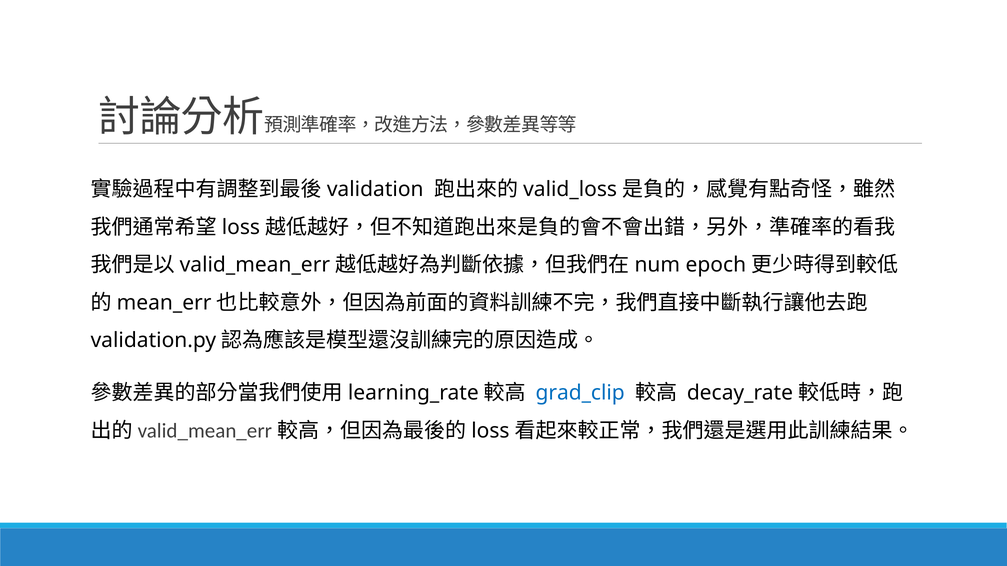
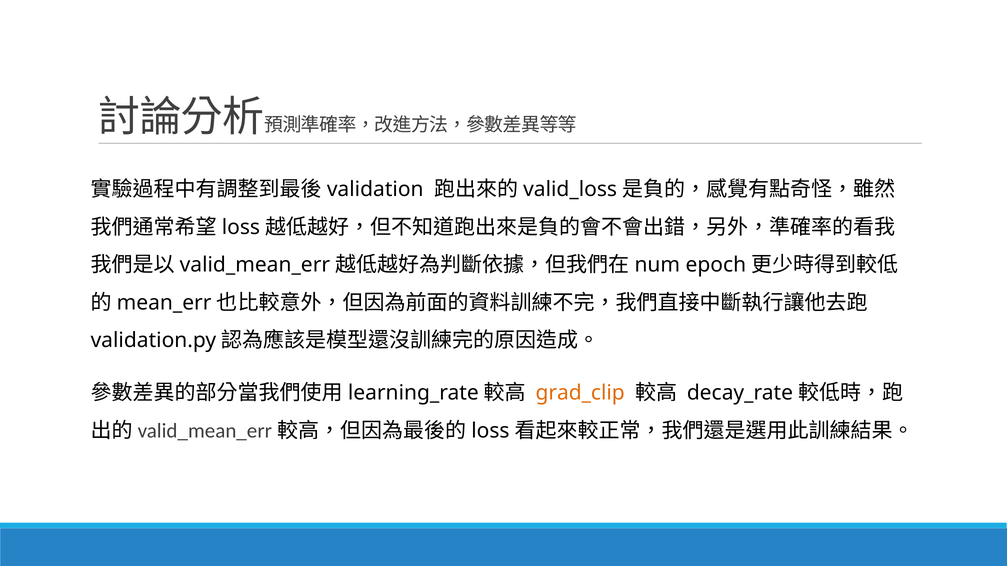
grad_clip colour: blue -> orange
